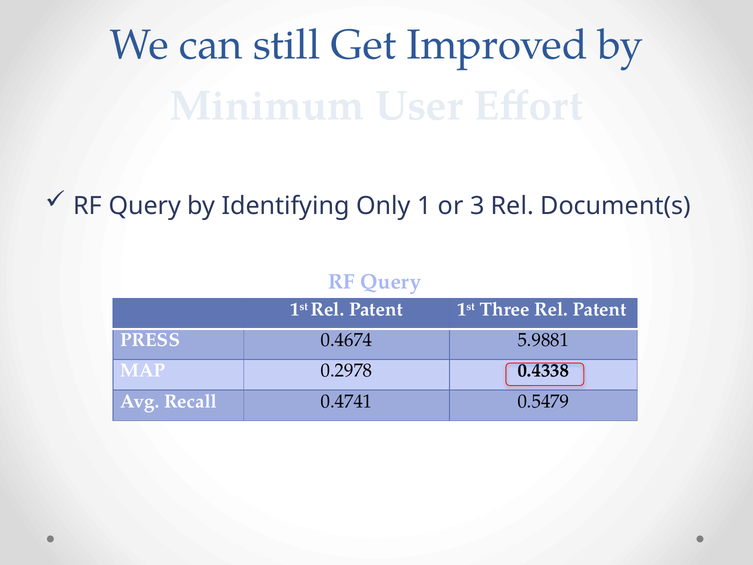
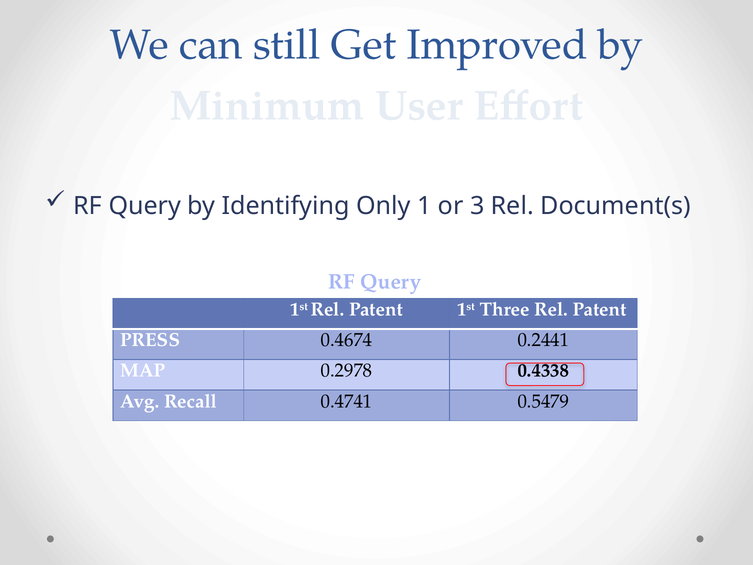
5.9881: 5.9881 -> 0.2441
